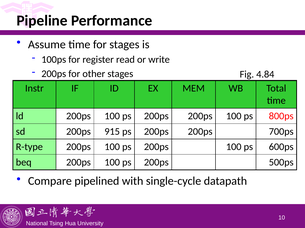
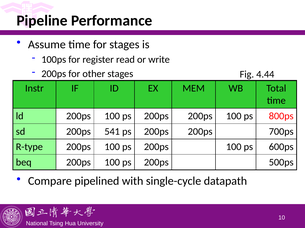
4.84: 4.84 -> 4.44
915: 915 -> 541
